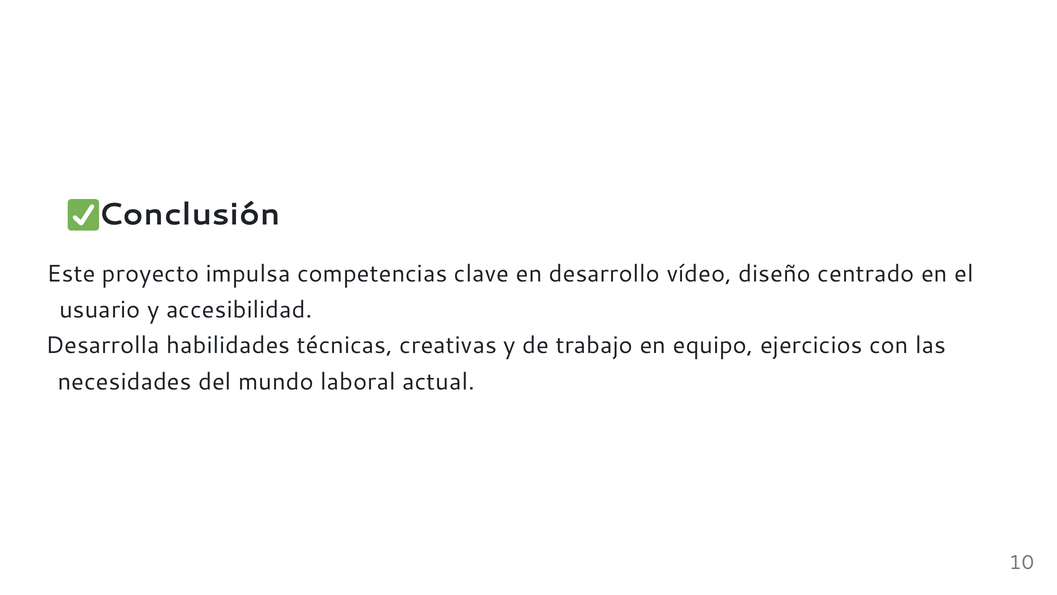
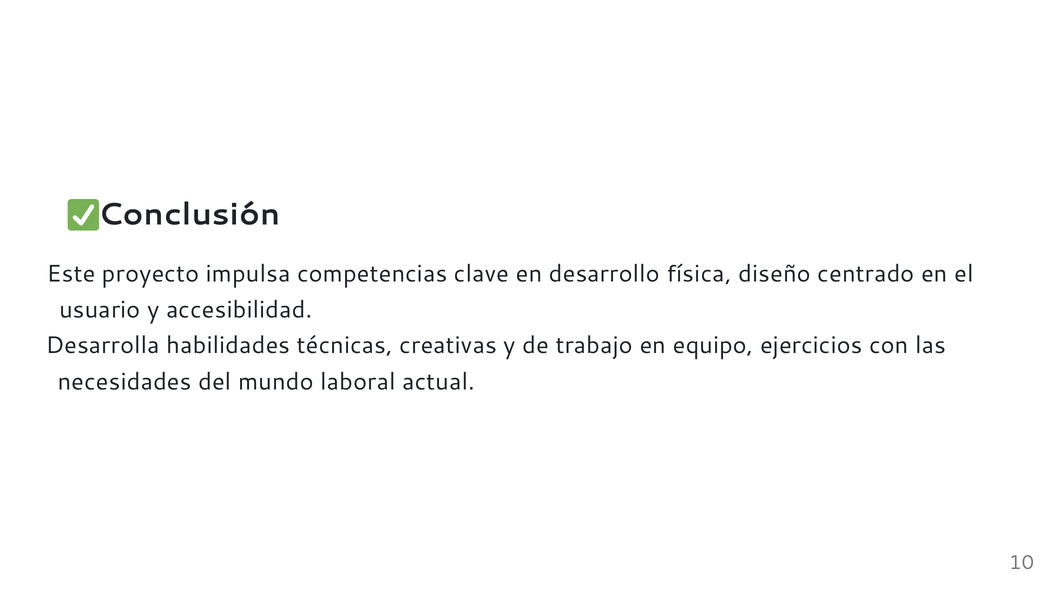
vídeo: vídeo -> física
